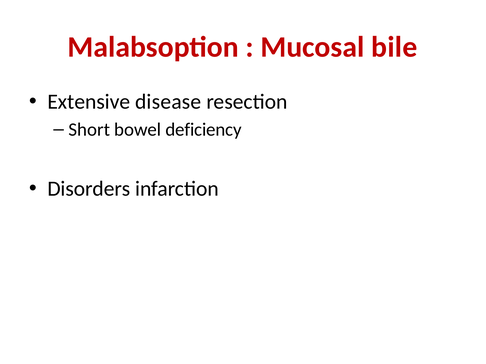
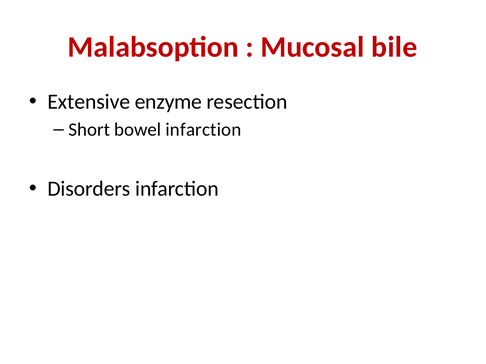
disease: disease -> enzyme
bowel deficiency: deficiency -> infarction
